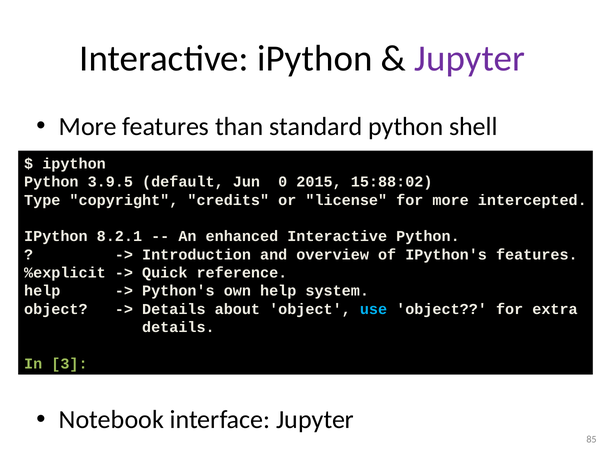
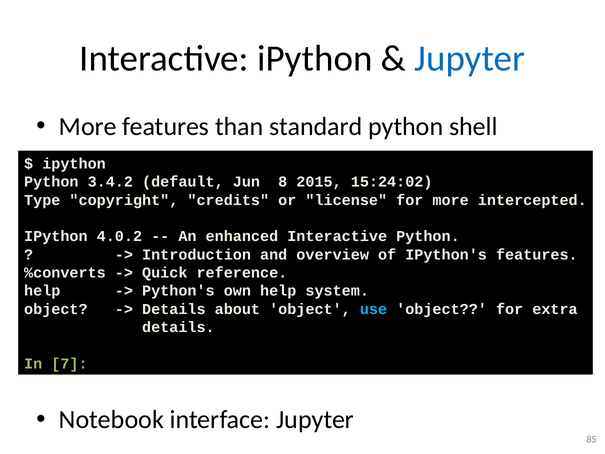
Jupyter at (470, 59) colour: purple -> blue
3.9.5: 3.9.5 -> 3.4.2
0: 0 -> 8
15:88:02: 15:88:02 -> 15:24:02
8.2.1: 8.2.1 -> 4.0.2
%explicit: %explicit -> %converts
3: 3 -> 7
